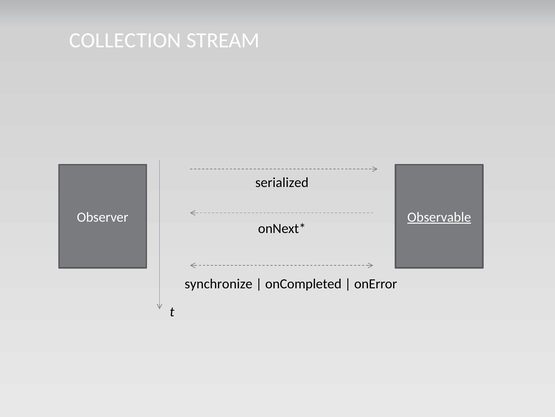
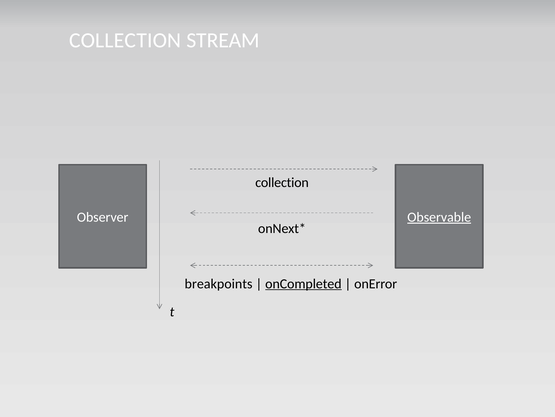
serialized at (282, 182): serialized -> collection
synchronize: synchronize -> breakpoints
onCompleted underline: none -> present
